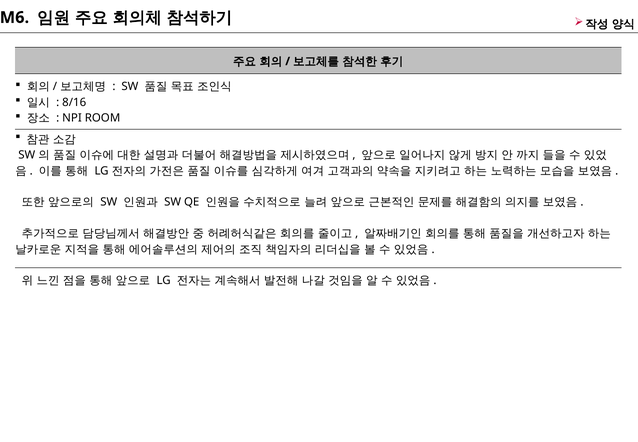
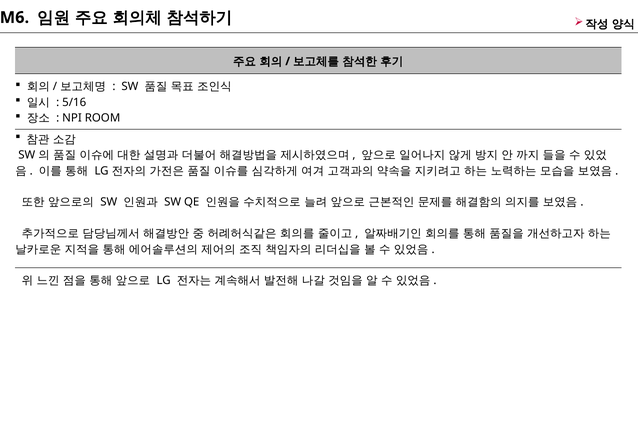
8/16: 8/16 -> 5/16
